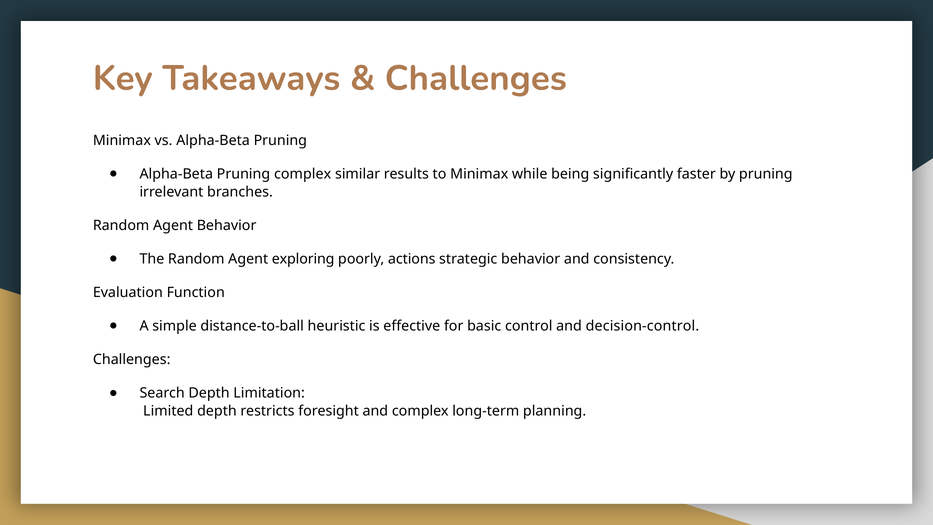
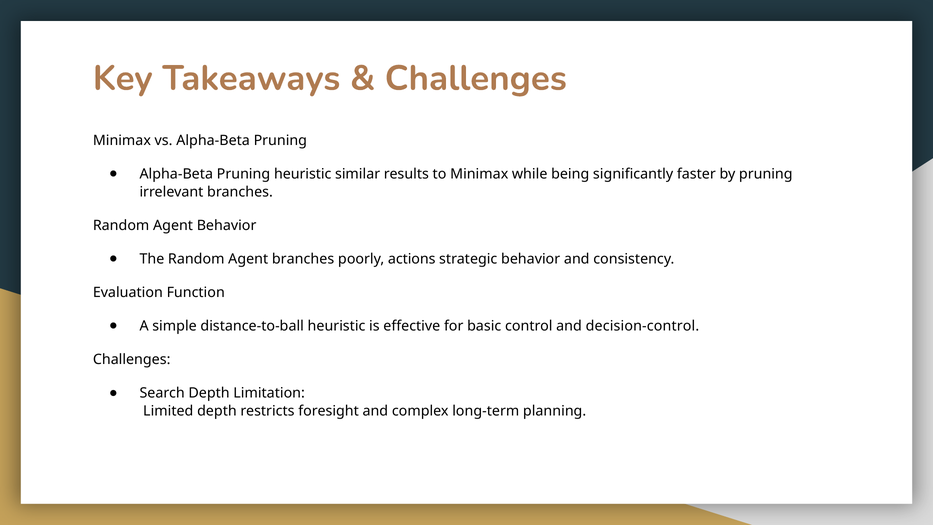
Pruning complex: complex -> heuristic
Agent exploring: exploring -> branches
